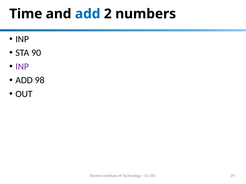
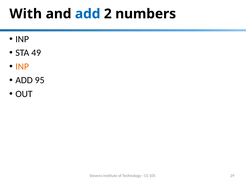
Time: Time -> With
90: 90 -> 49
INP at (22, 67) colour: purple -> orange
98: 98 -> 95
